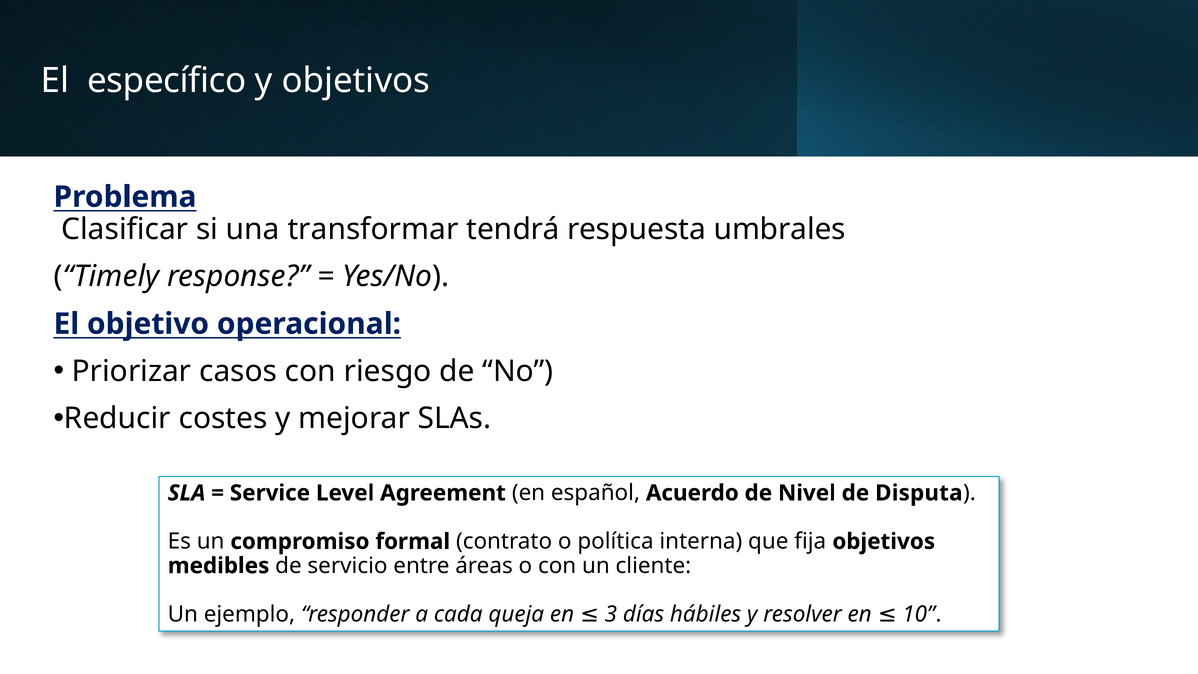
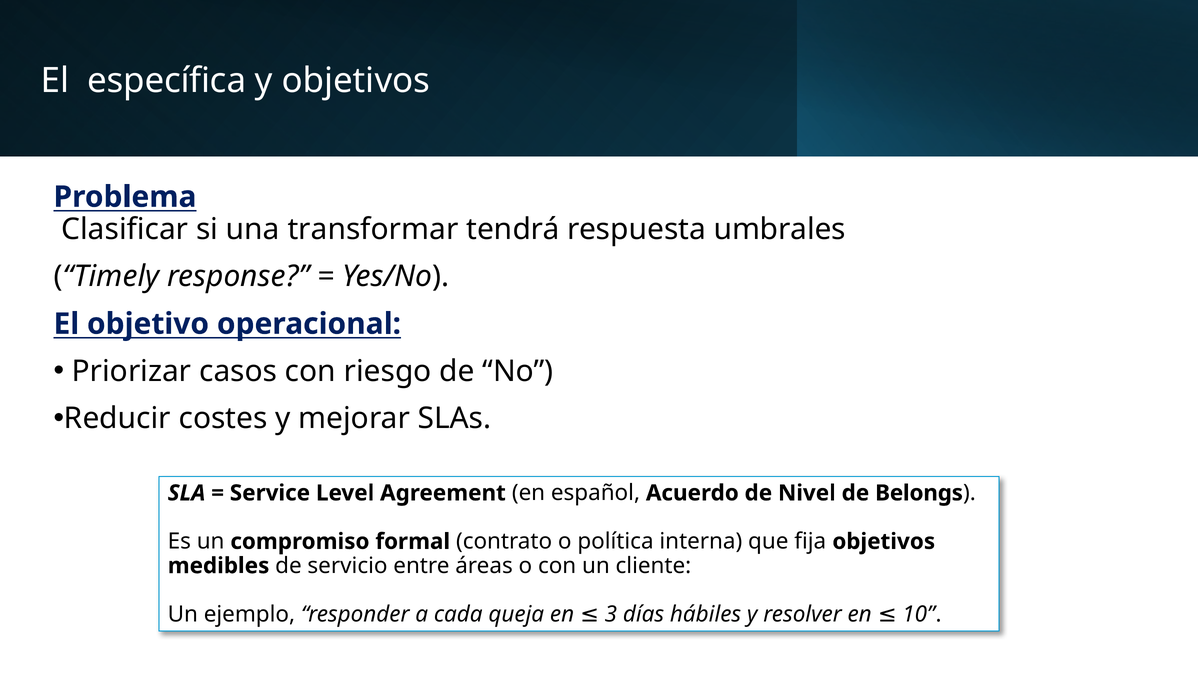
específico: específico -> específica
Disputa: Disputa -> Belongs
